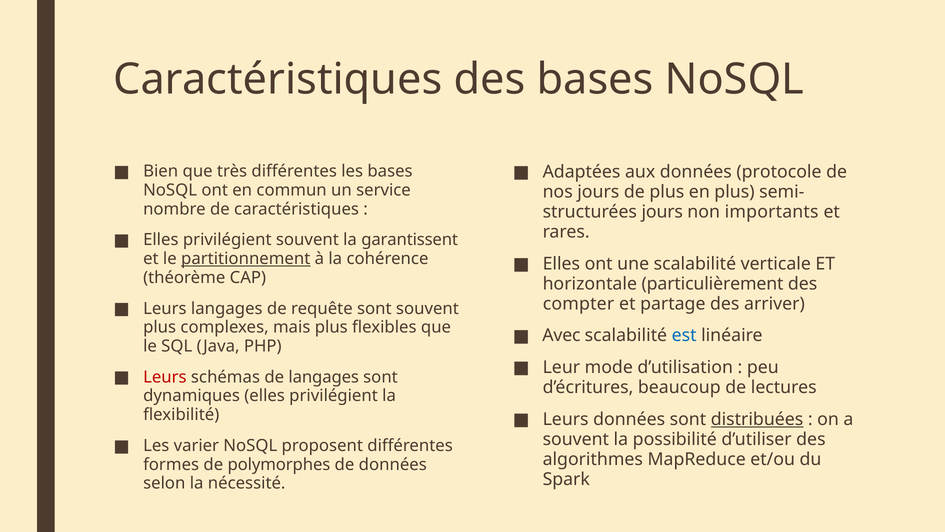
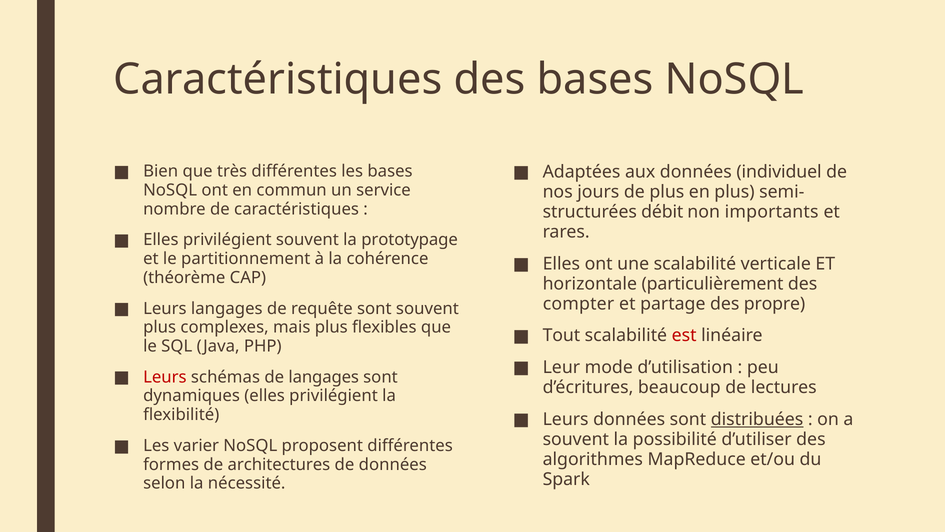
protocole: protocole -> individuel
structurées jours: jours -> débit
garantissent: garantissent -> prototypage
partitionnement underline: present -> none
arriver: arriver -> propre
Avec: Avec -> Tout
est colour: blue -> red
polymorphes: polymorphes -> architectures
